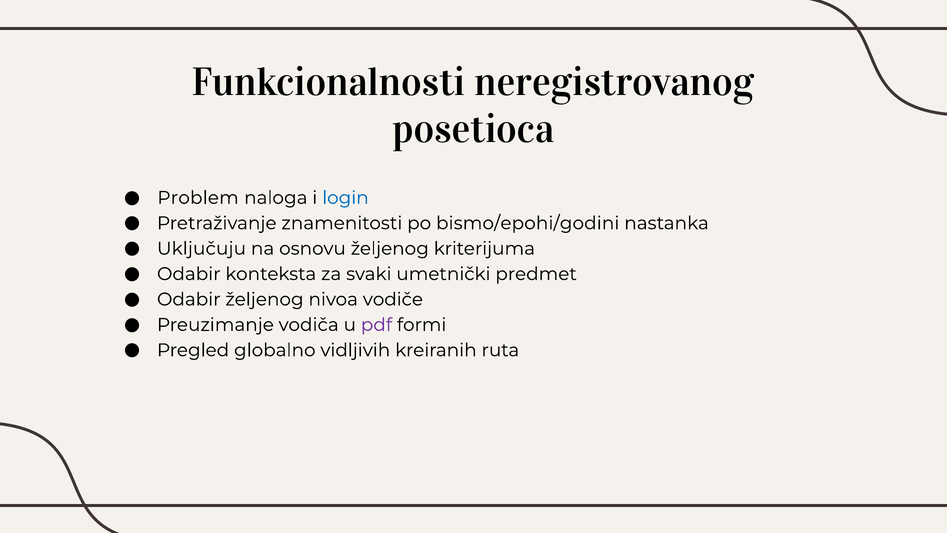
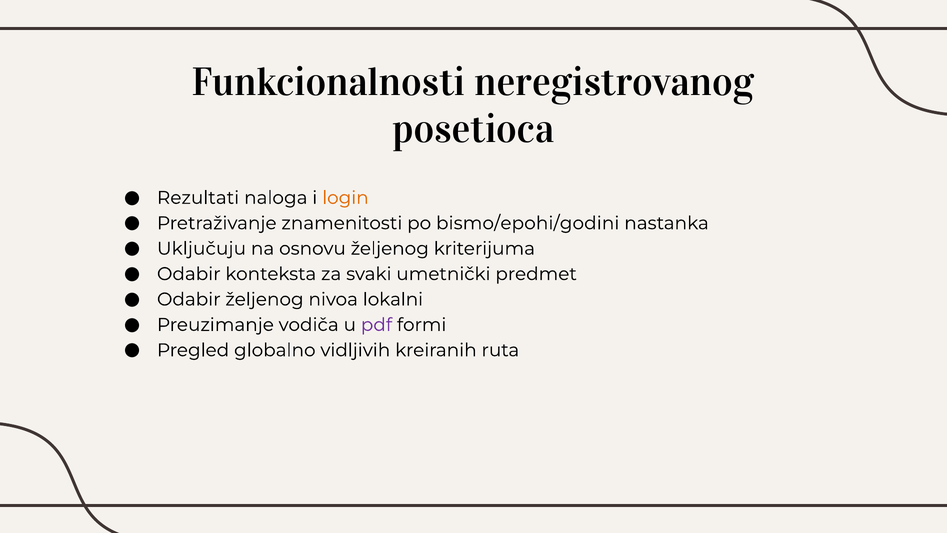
Problem: Problem -> Rezultati
login colour: blue -> orange
vodiče: vodiče -> lokalni
